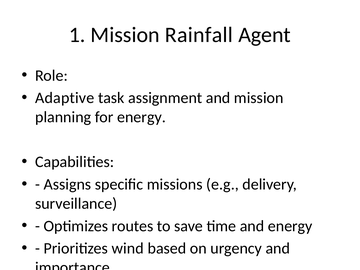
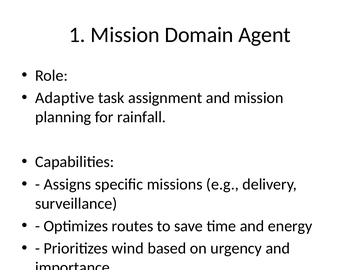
Rainfall: Rainfall -> Domain
for energy: energy -> rainfall
